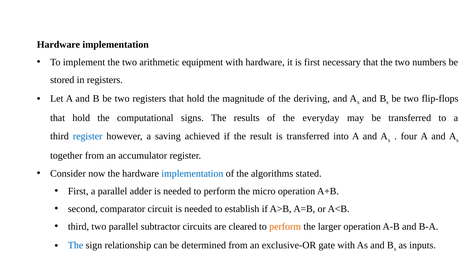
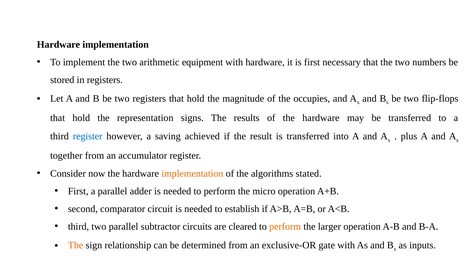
deriving: deriving -> occupies
computational: computational -> representation
of the everyday: everyday -> hardware
four: four -> plus
implementation at (192, 173) colour: blue -> orange
The at (76, 245) colour: blue -> orange
